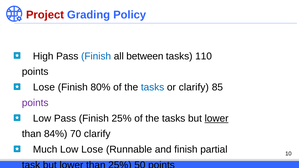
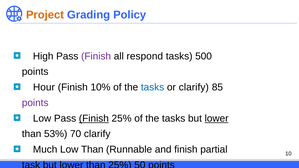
Project colour: red -> orange
Finish at (96, 56) colour: blue -> purple
between: between -> respond
110: 110 -> 500
Lose at (44, 87): Lose -> Hour
80%: 80% -> 10%
Finish at (94, 118) underline: none -> present
84%: 84% -> 53%
Low Lose: Lose -> Than
